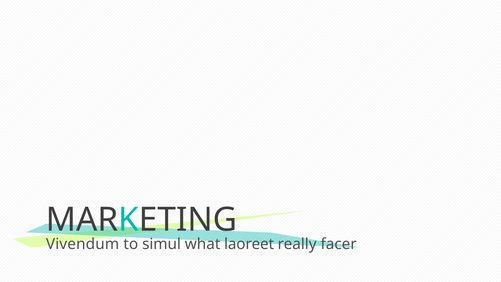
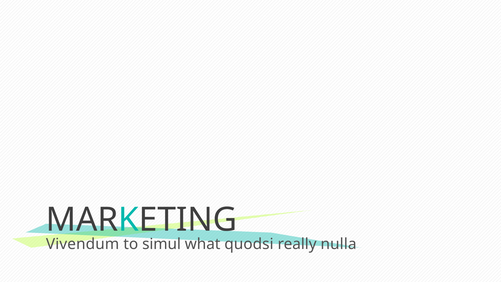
laoreet: laoreet -> quodsi
facer: facer -> nulla
